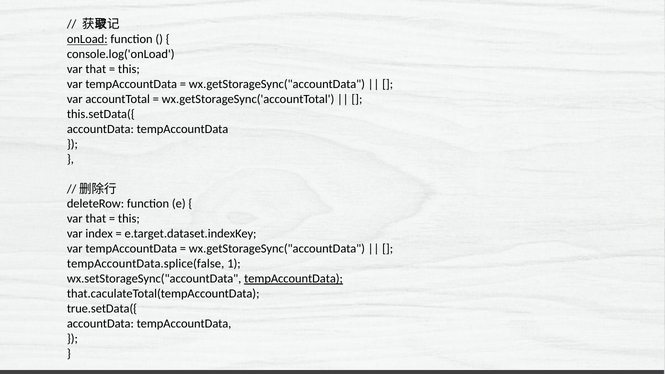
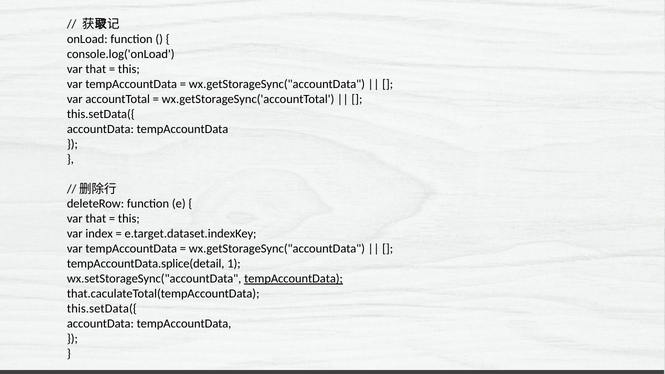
onLoad underline: present -> none
tempAccountData.splice(false: tempAccountData.splice(false -> tempAccountData.splice(detail
true.setData({ at (102, 309): true.setData({ -> this.setData({
